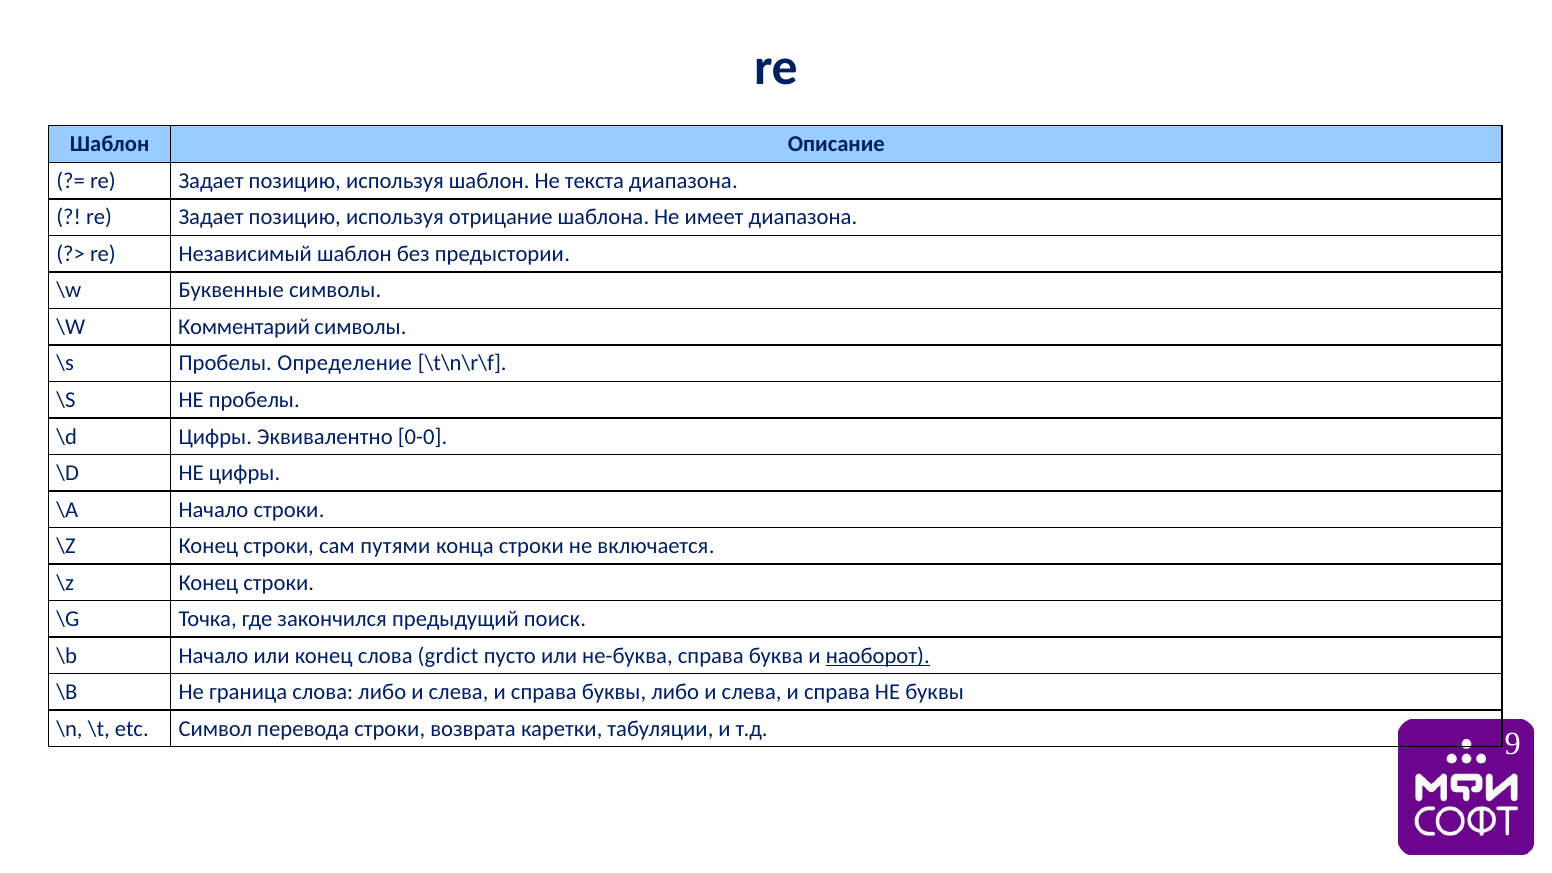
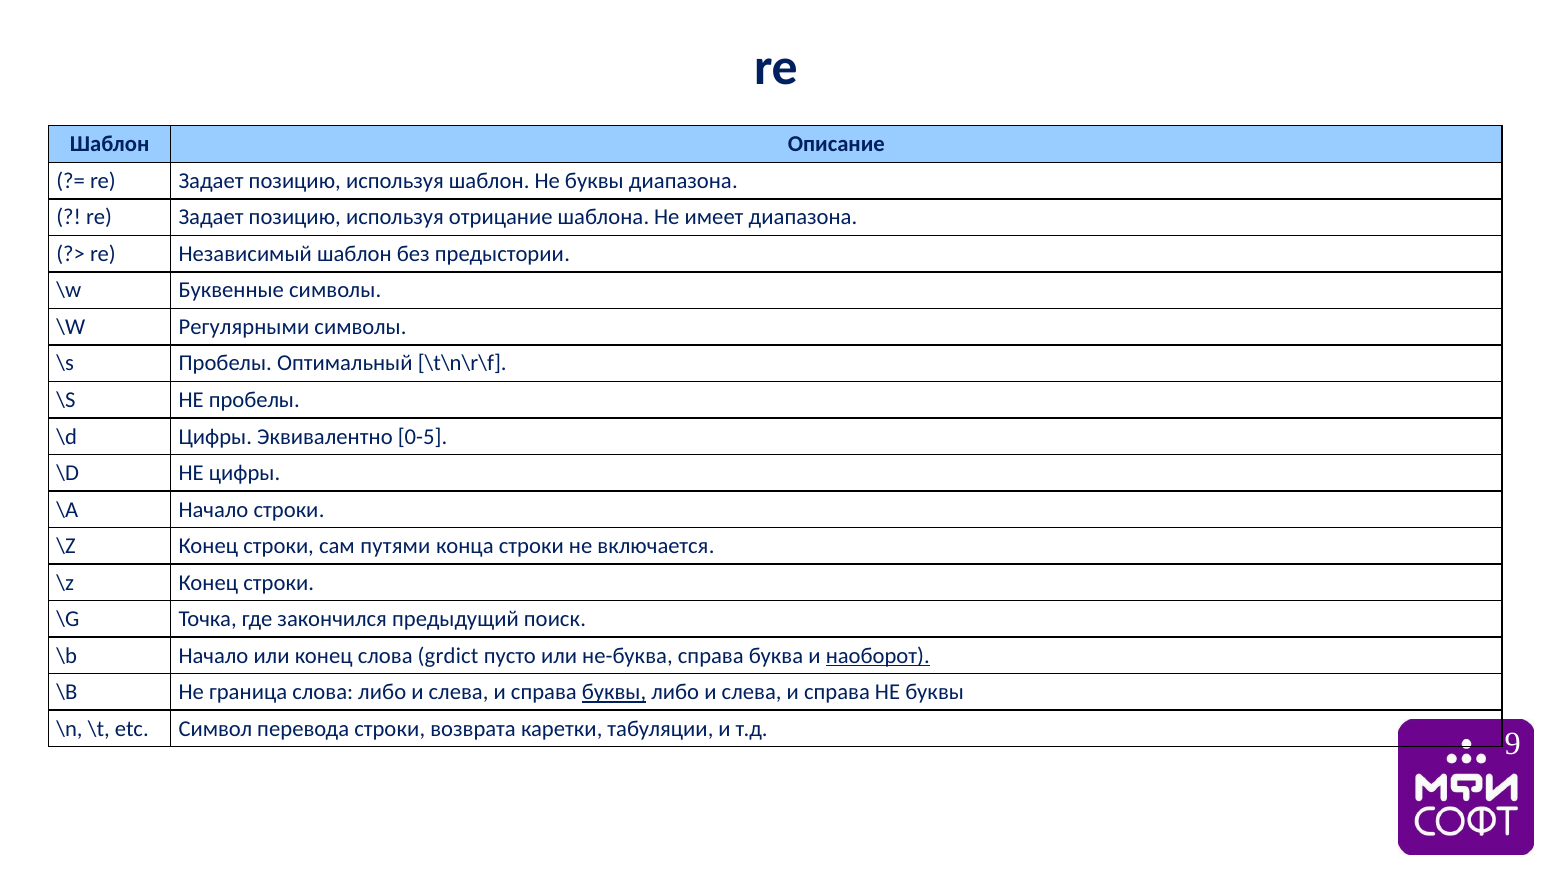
шаблон Не текста: текста -> буквы
Комментарий: Комментарий -> Регулярными
Определение: Определение -> Оптимальный
0-0: 0-0 -> 0-5
буквы at (614, 692) underline: none -> present
